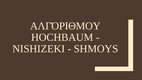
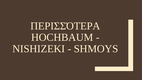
ΑΛΓΌΡΙΘΜΟΥ: ΑΛΓΌΡΙΘΜΟΥ -> ΠΕΡΙΣΣΌΤΕΡΑ
